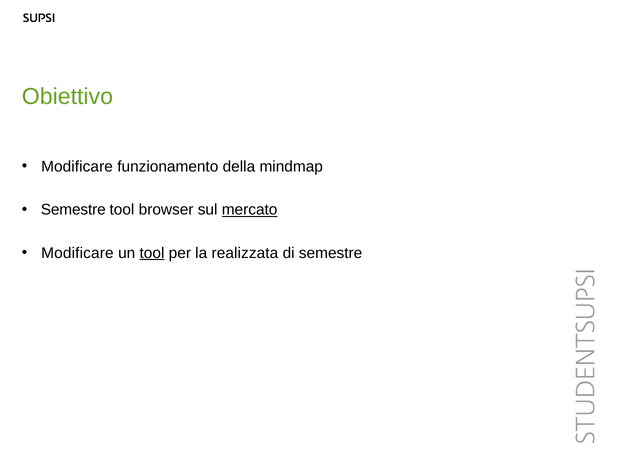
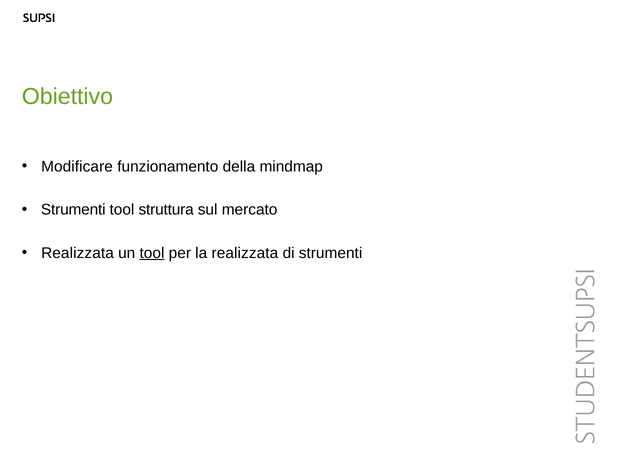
Semestre at (73, 210): Semestre -> Strumenti
browser: browser -> struttura
mercato underline: present -> none
Modificare at (77, 253): Modificare -> Realizzata
di semestre: semestre -> strumenti
